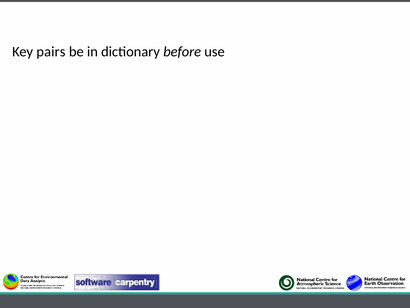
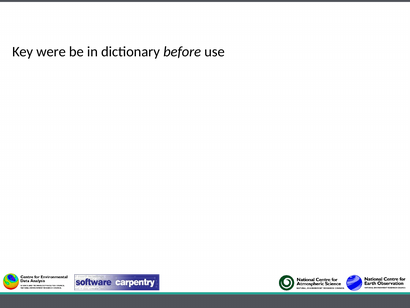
pairs: pairs -> were
